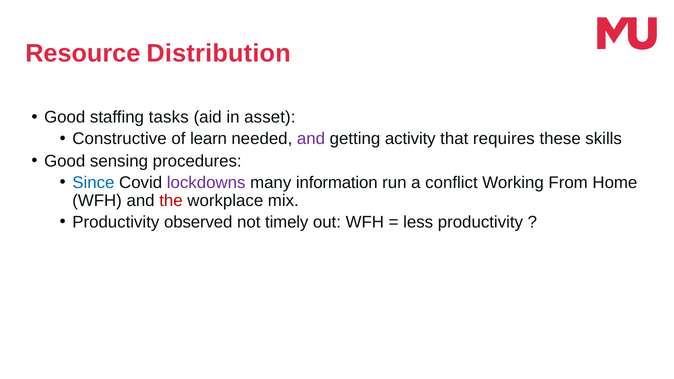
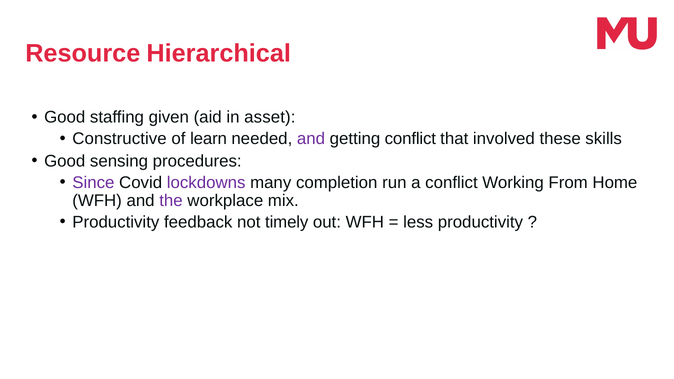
Distribution: Distribution -> Hierarchical
tasks: tasks -> given
getting activity: activity -> conflict
requires: requires -> involved
Since colour: blue -> purple
information: information -> completion
the colour: red -> purple
observed: observed -> feedback
